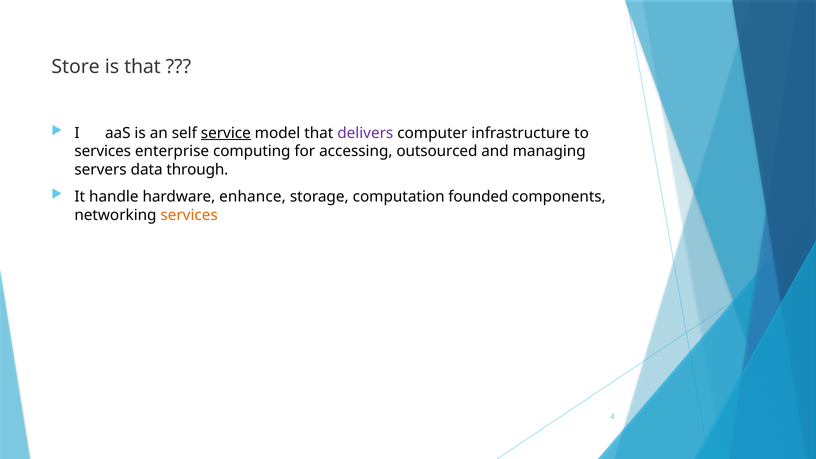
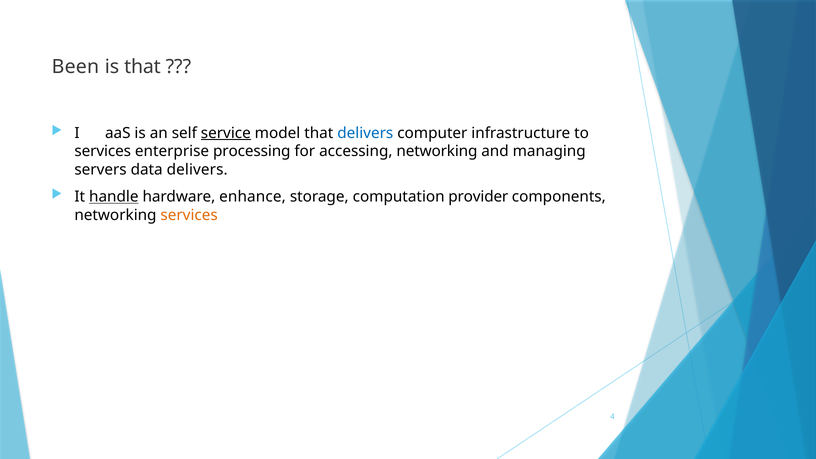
Store: Store -> Been
delivers at (365, 133) colour: purple -> blue
computing: computing -> processing
accessing outsourced: outsourced -> networking
data through: through -> delivers
handle underline: none -> present
founded: founded -> provider
